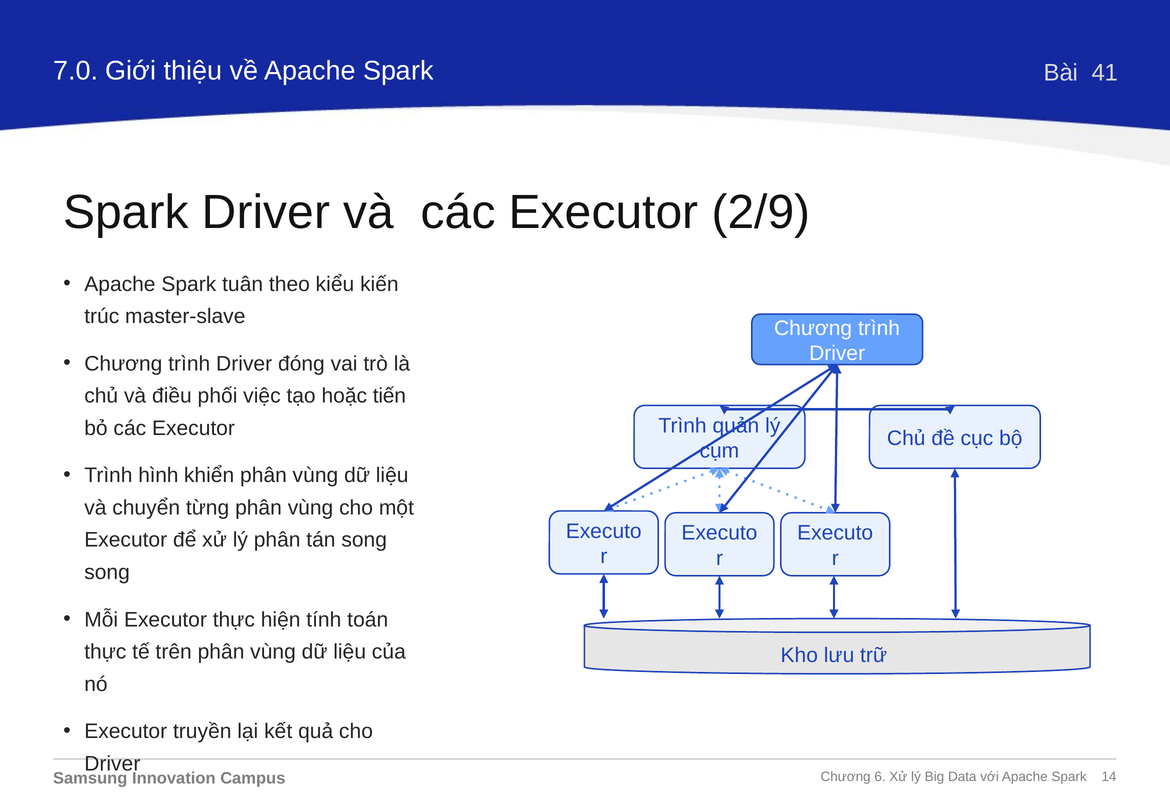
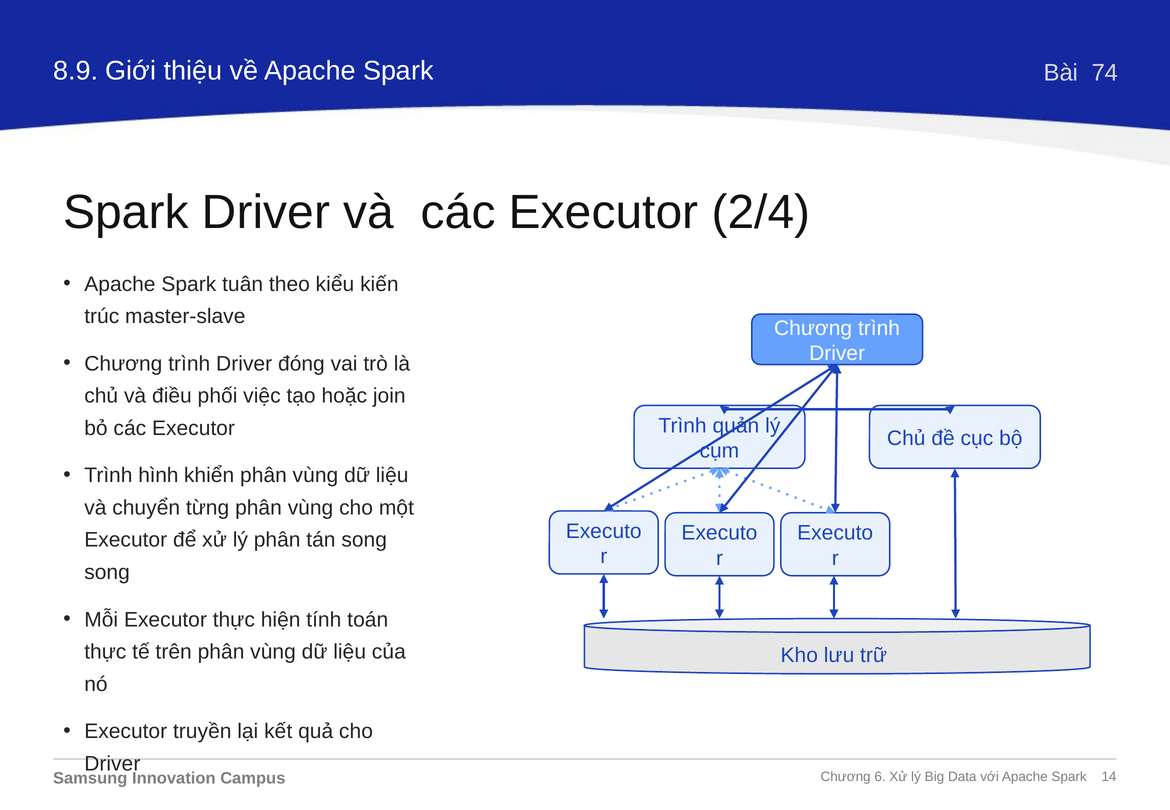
7.0: 7.0 -> 8.9
41: 41 -> 74
2/9: 2/9 -> 2/4
tiến: tiến -> join
